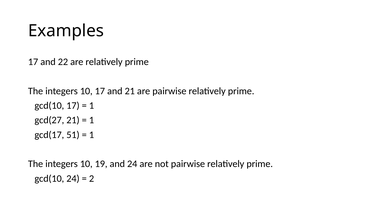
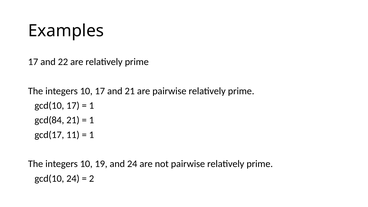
gcd(27: gcd(27 -> gcd(84
51: 51 -> 11
